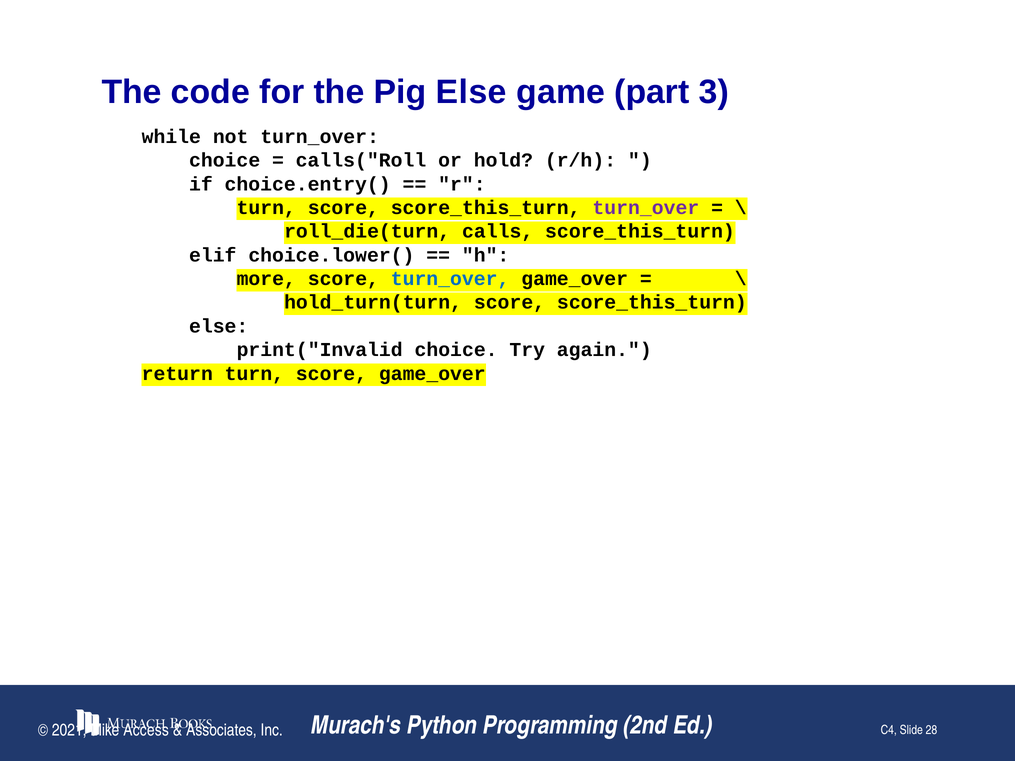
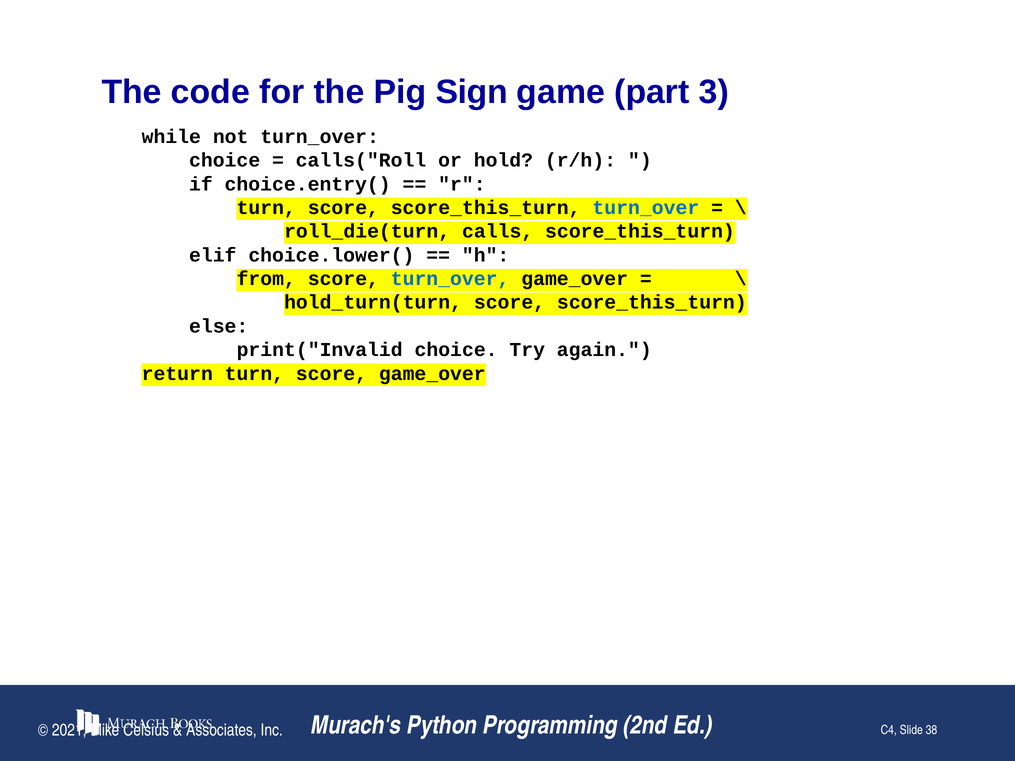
Pig Else: Else -> Sign
turn_over at (646, 208) colour: purple -> blue
more: more -> from
Access: Access -> Celsius
28: 28 -> 38
